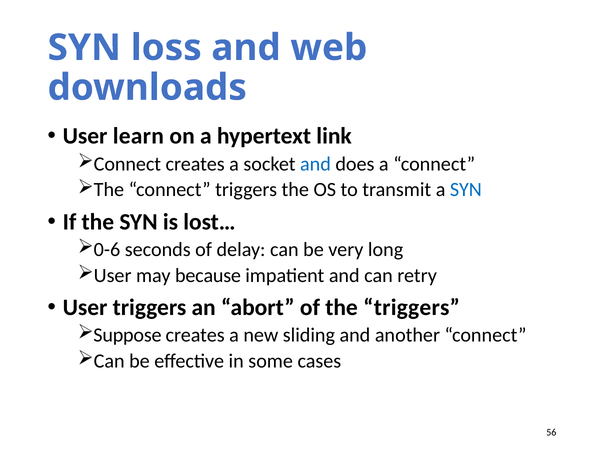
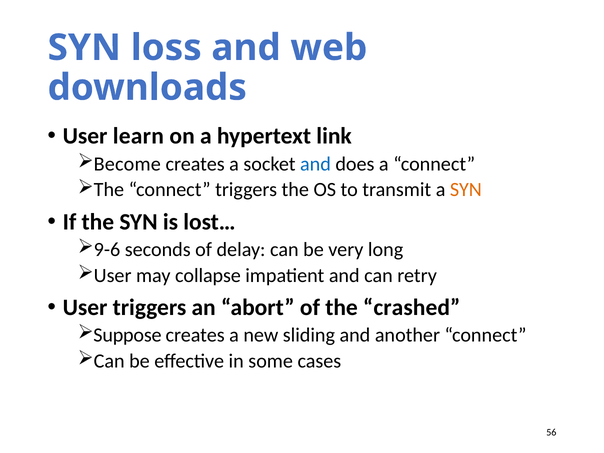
Connect at (127, 164): Connect -> Become
SYN at (466, 190) colour: blue -> orange
0-6: 0-6 -> 9-6
because: because -> collapse
the triggers: triggers -> crashed
